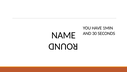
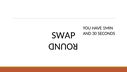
NAME: NAME -> SWAP
